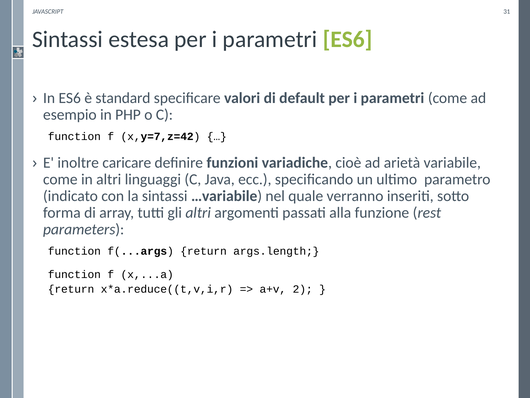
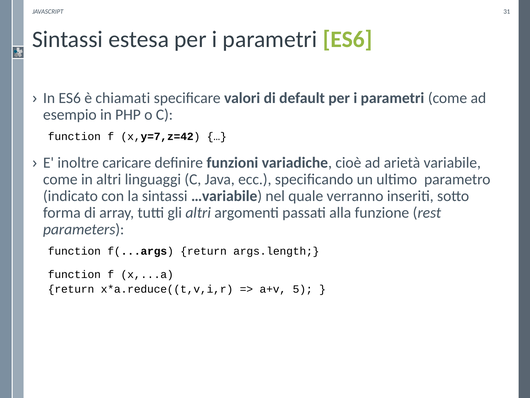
standard: standard -> chiamati
2: 2 -> 5
